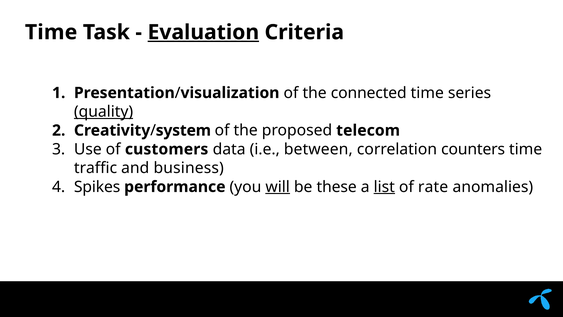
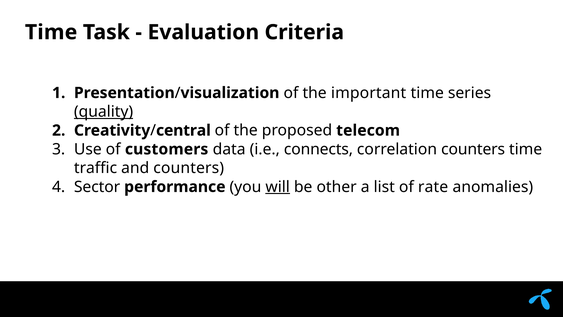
Evaluation underline: present -> none
connected: connected -> important
system: system -> central
between: between -> connects
and business: business -> counters
Spikes: Spikes -> Sector
these: these -> other
list underline: present -> none
